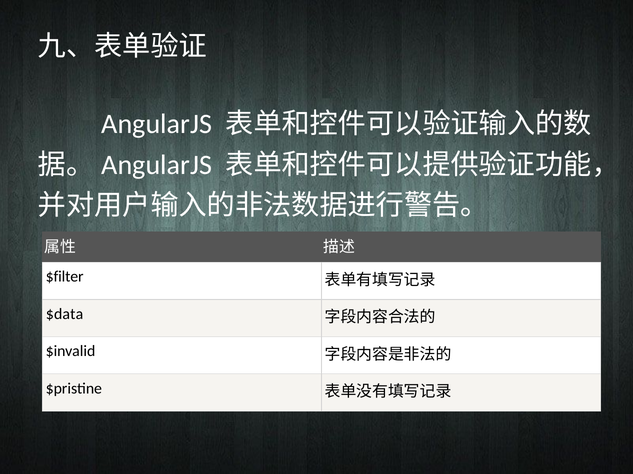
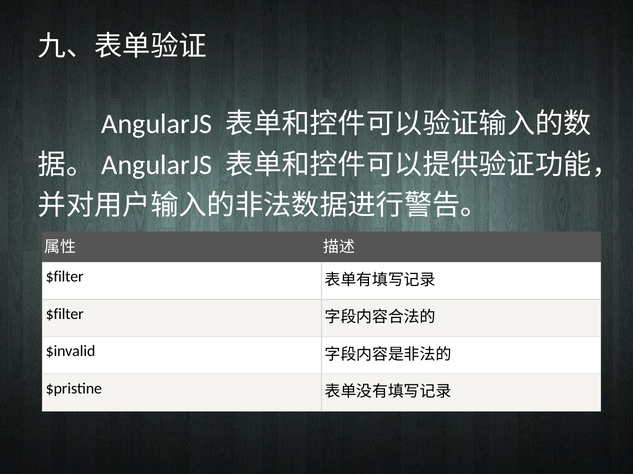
$data at (65, 314): $data -> $filter
